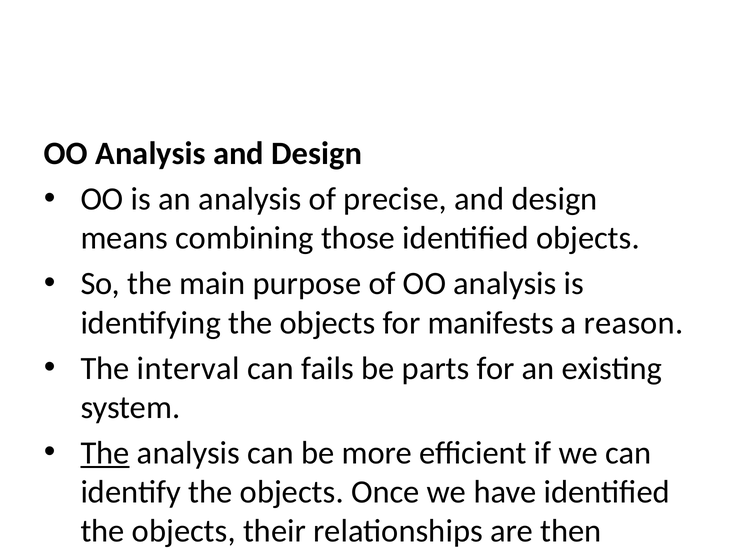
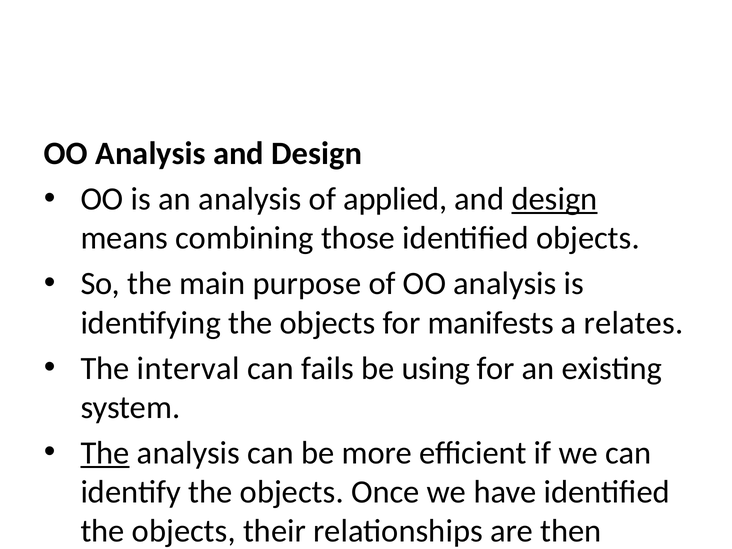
precise: precise -> applied
design at (554, 199) underline: none -> present
reason: reason -> relates
parts: parts -> using
